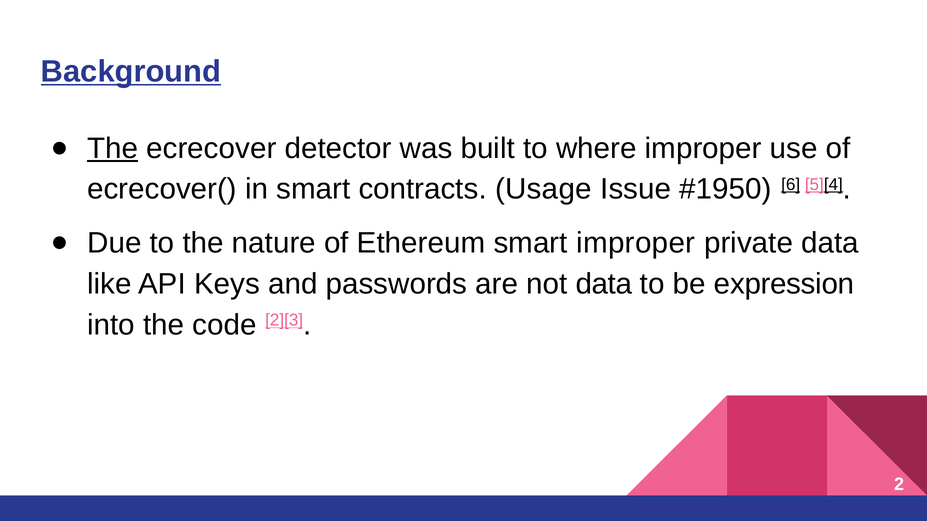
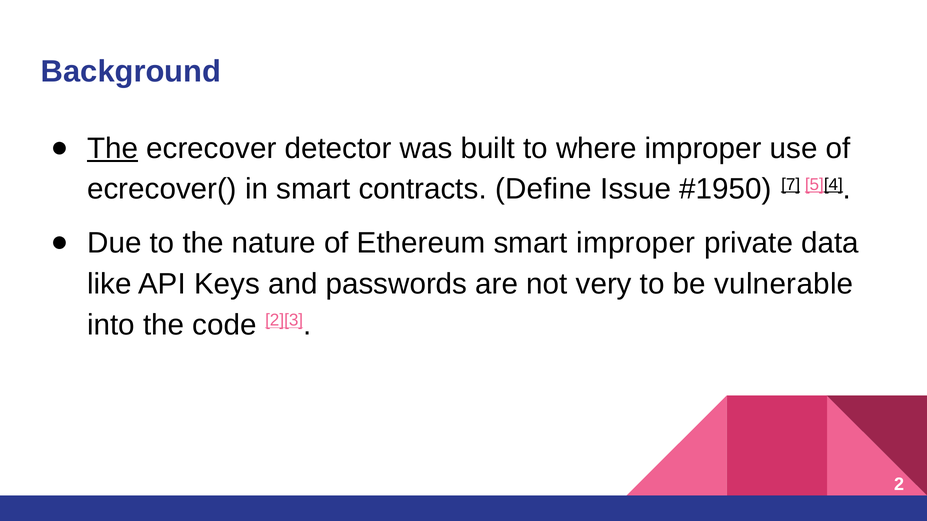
Background underline: present -> none
Usage: Usage -> Define
6: 6 -> 7
not data: data -> very
expression: expression -> vulnerable
